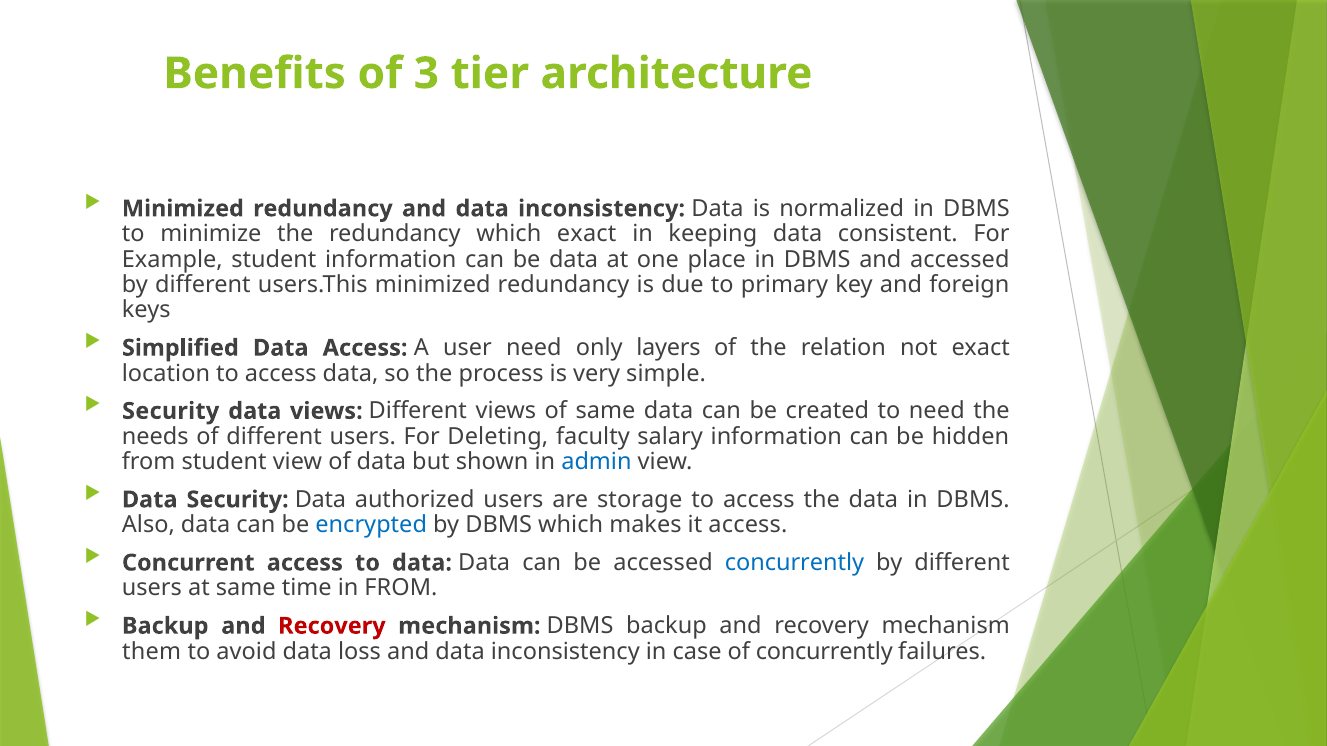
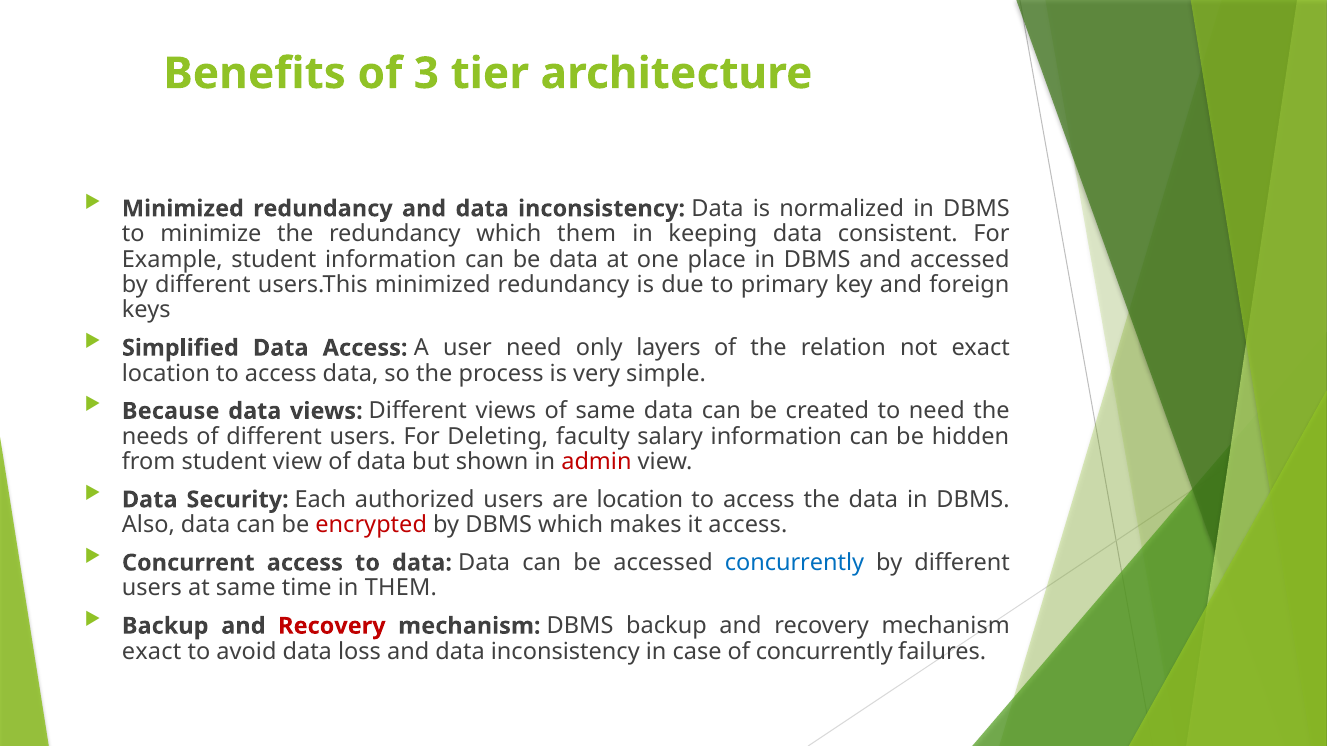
which exact: exact -> them
Security at (171, 411): Security -> Because
admin colour: blue -> red
Data Security Data: Data -> Each
are storage: storage -> location
encrypted colour: blue -> red
in FROM: FROM -> THEM
them at (152, 652): them -> exact
